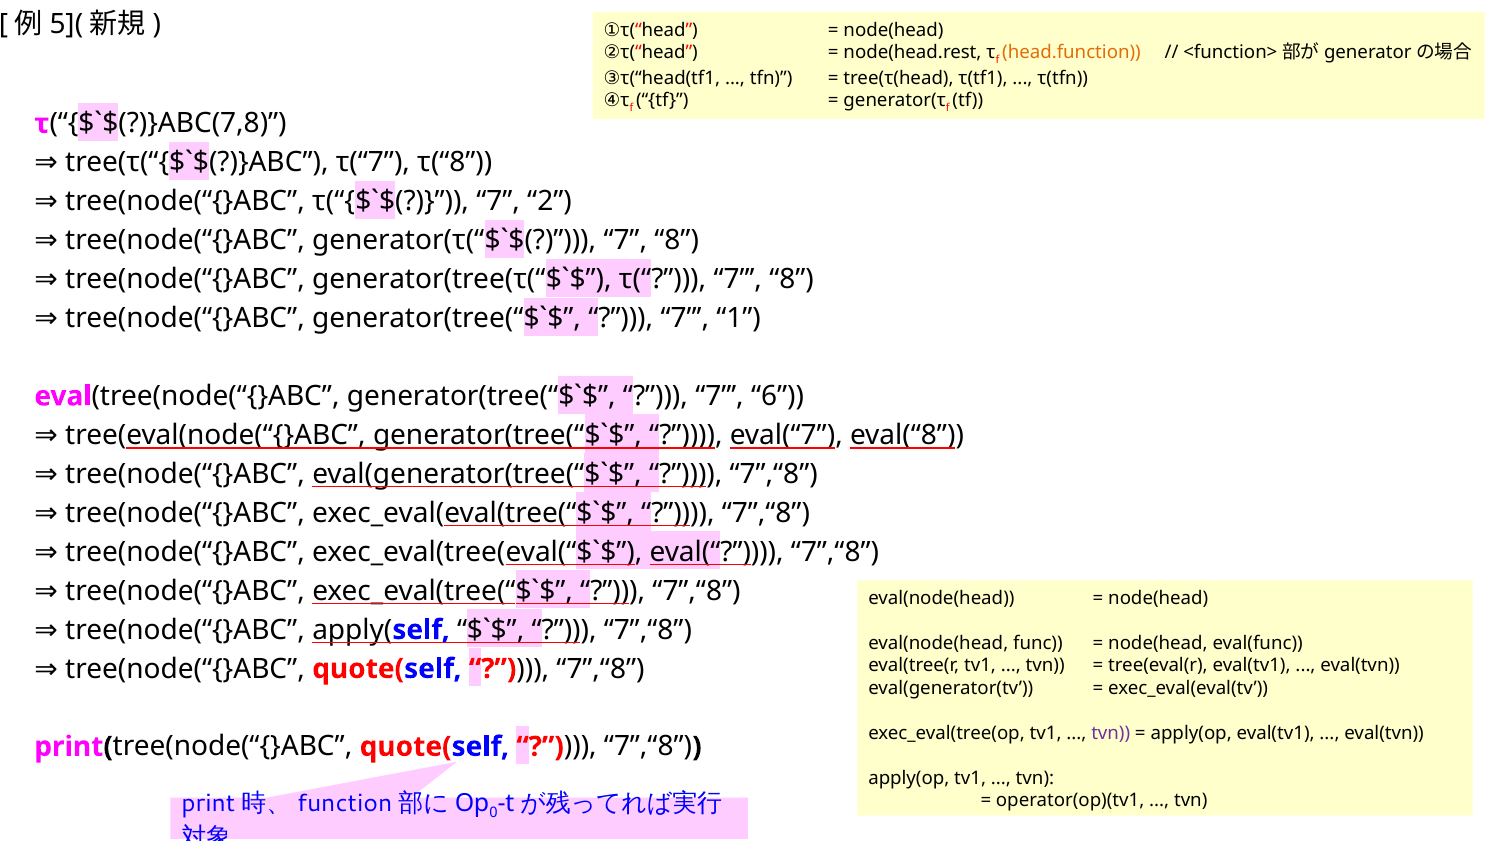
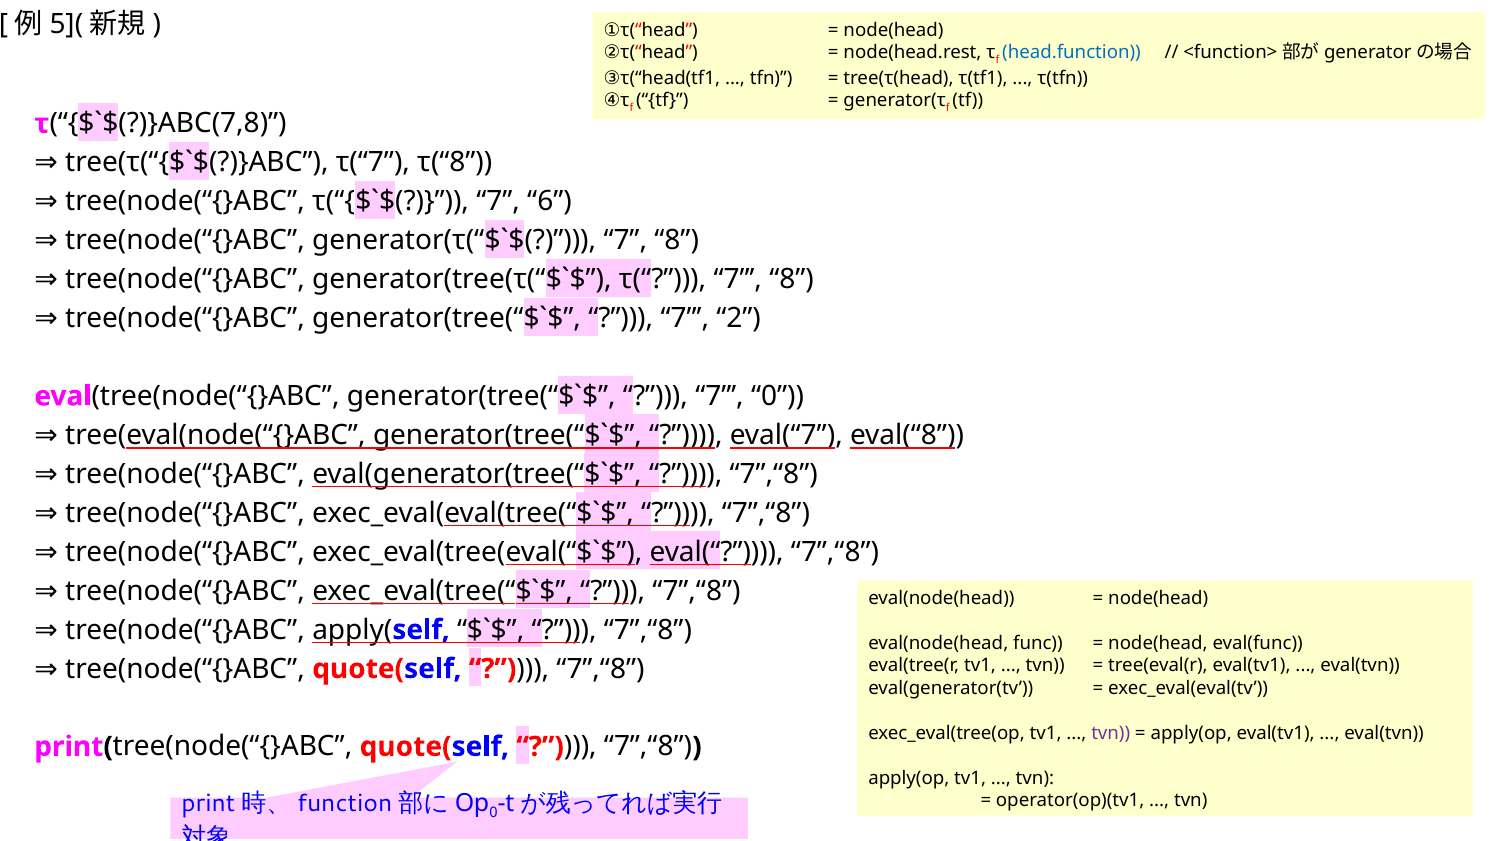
head.function colour: orange -> blue
2: 2 -> 6
1: 1 -> 2
7 6: 6 -> 0
